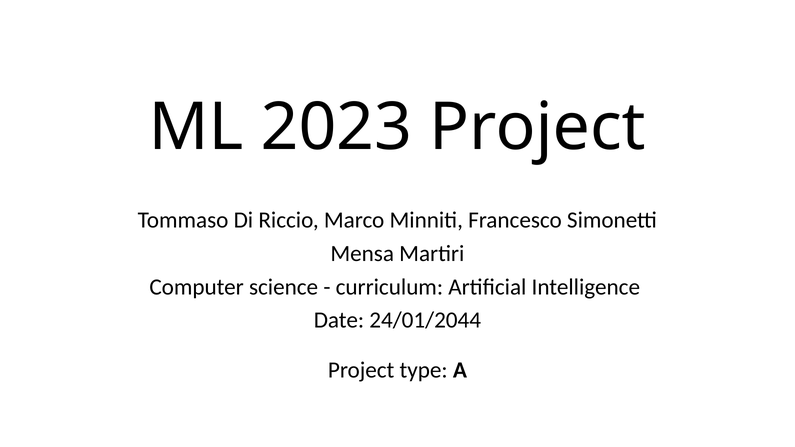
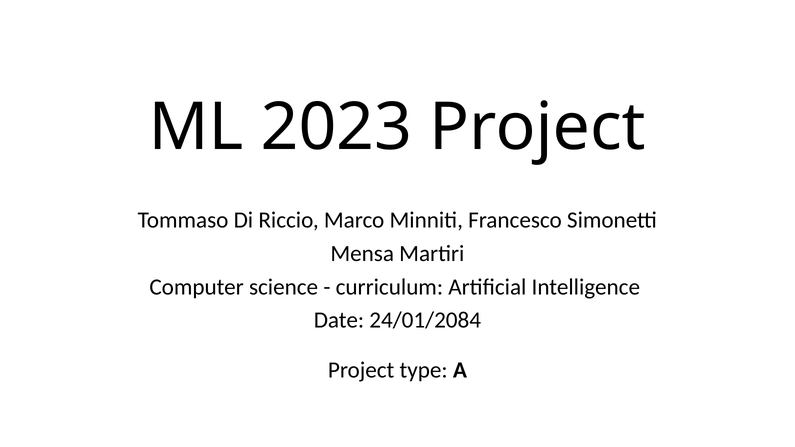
24/01/2044: 24/01/2044 -> 24/01/2084
